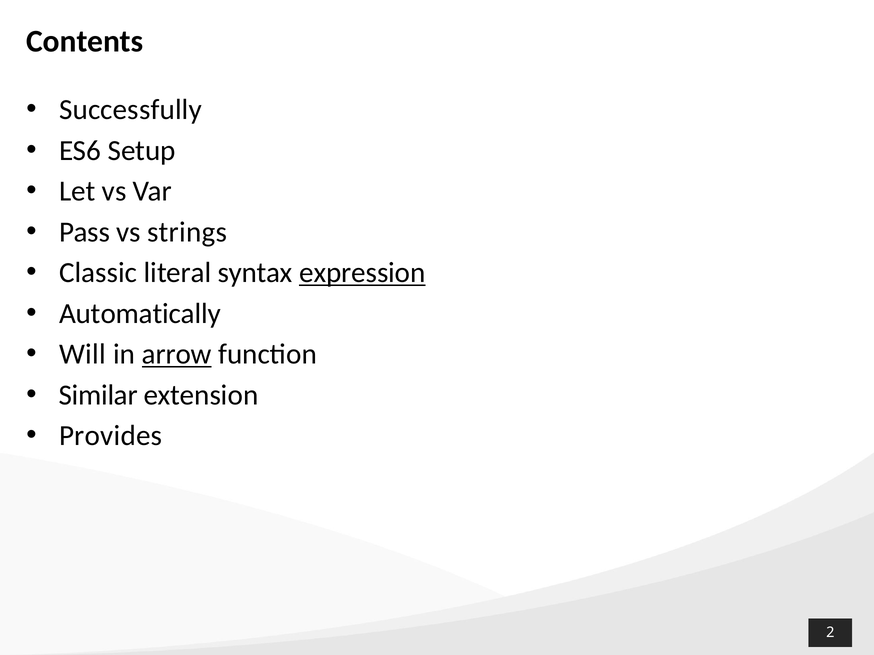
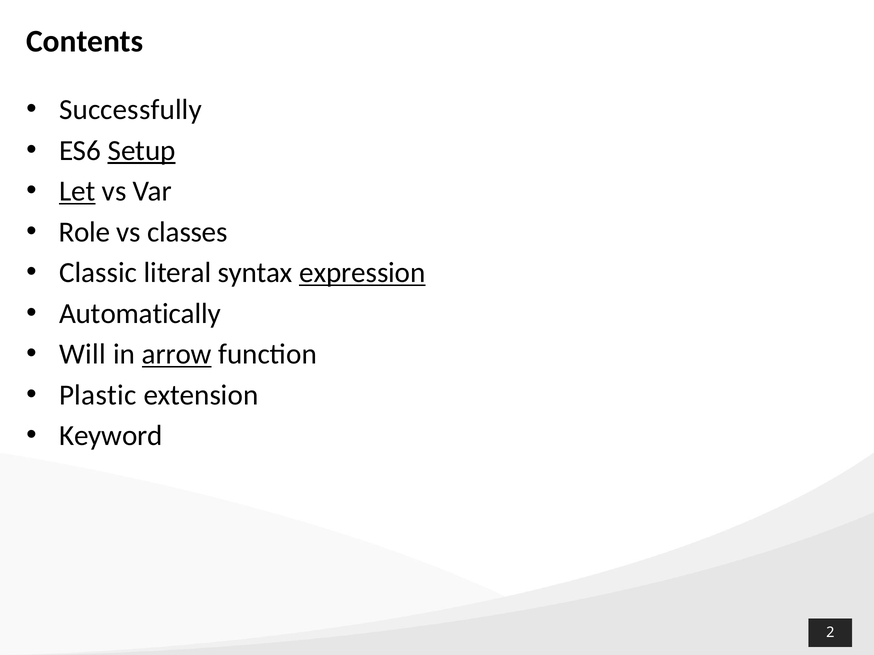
Setup underline: none -> present
Let underline: none -> present
Pass: Pass -> Role
strings: strings -> classes
Similar: Similar -> Plastic
Provides: Provides -> Keyword
